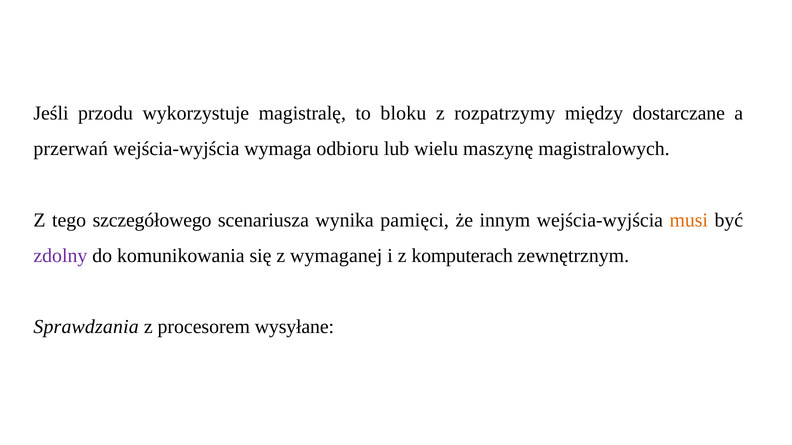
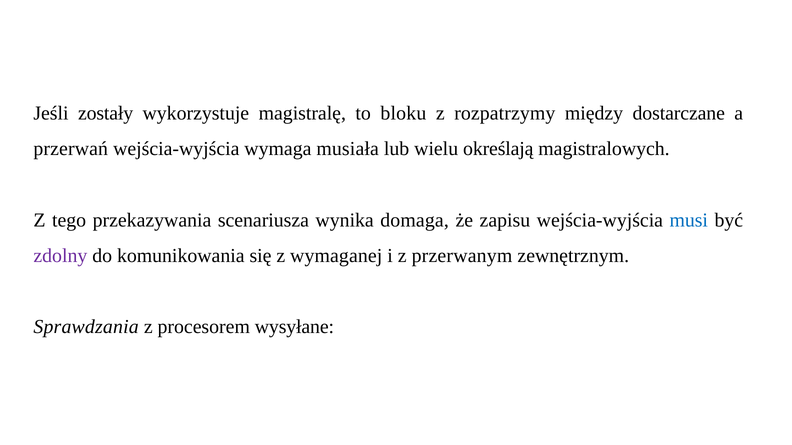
przodu: przodu -> zostały
odbioru: odbioru -> musiała
maszynę: maszynę -> określają
szczegółowego: szczegółowego -> przekazywania
pamięci: pamięci -> domaga
innym: innym -> zapisu
musi colour: orange -> blue
komputerach: komputerach -> przerwanym
